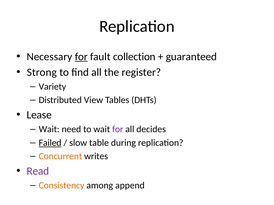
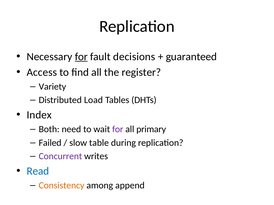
collection: collection -> decisions
Strong: Strong -> Access
View: View -> Load
Lease: Lease -> Index
Wait at (49, 130): Wait -> Both
decides: decides -> primary
Failed underline: present -> none
Concurrent colour: orange -> purple
Read colour: purple -> blue
